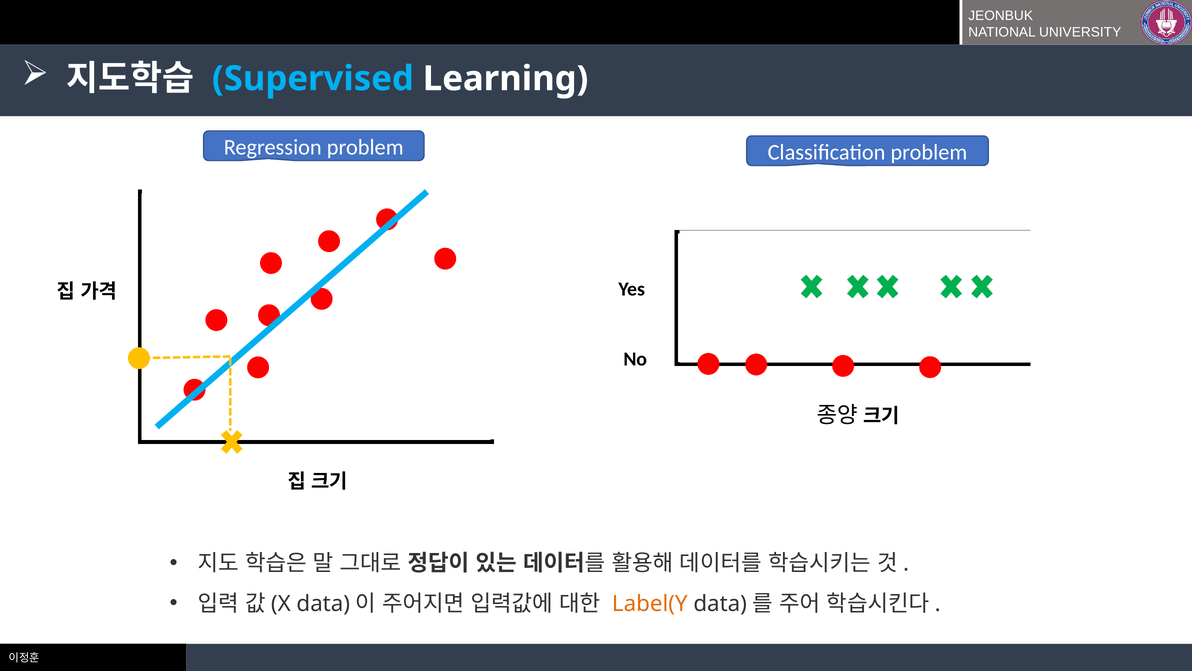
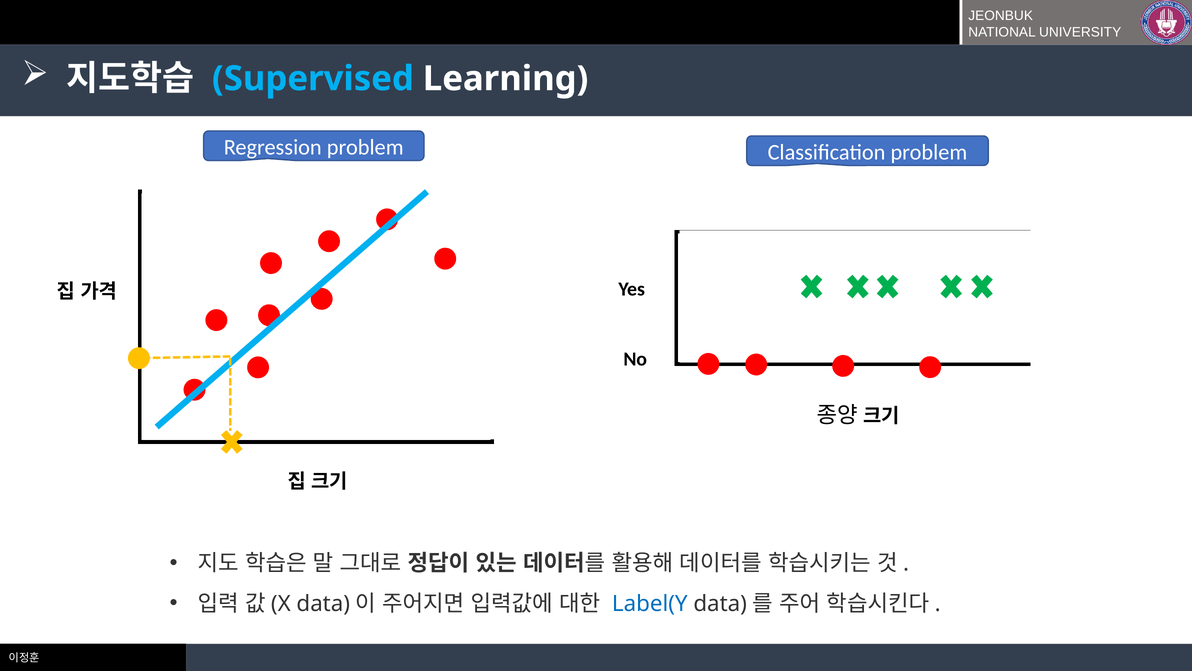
Label(Y colour: orange -> blue
